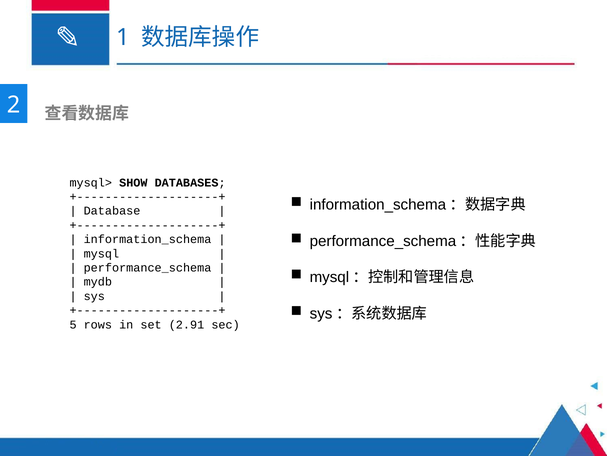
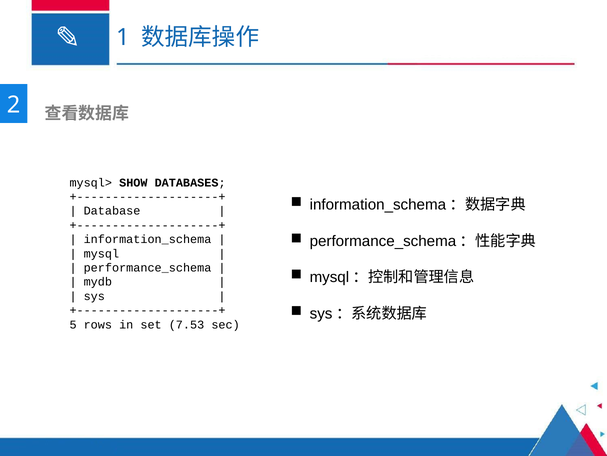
2.91: 2.91 -> 7.53
